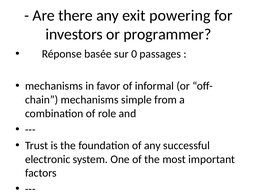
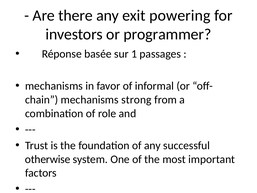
0: 0 -> 1
simple: simple -> strong
electronic at (48, 159): electronic -> otherwise
